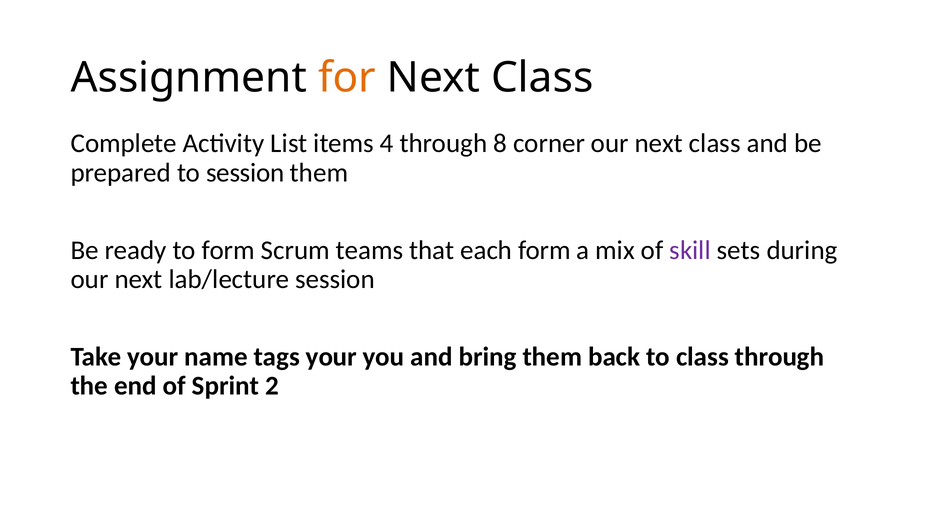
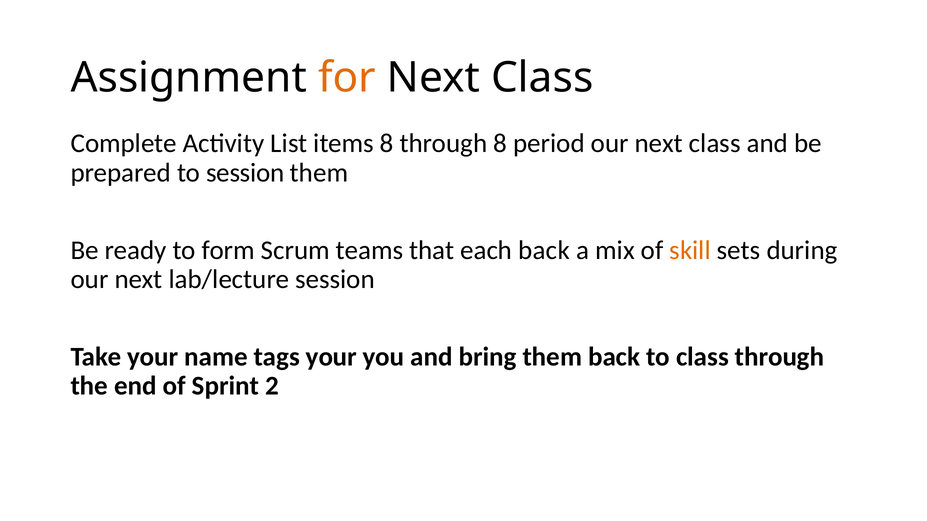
items 4: 4 -> 8
corner: corner -> period
each form: form -> back
skill colour: purple -> orange
